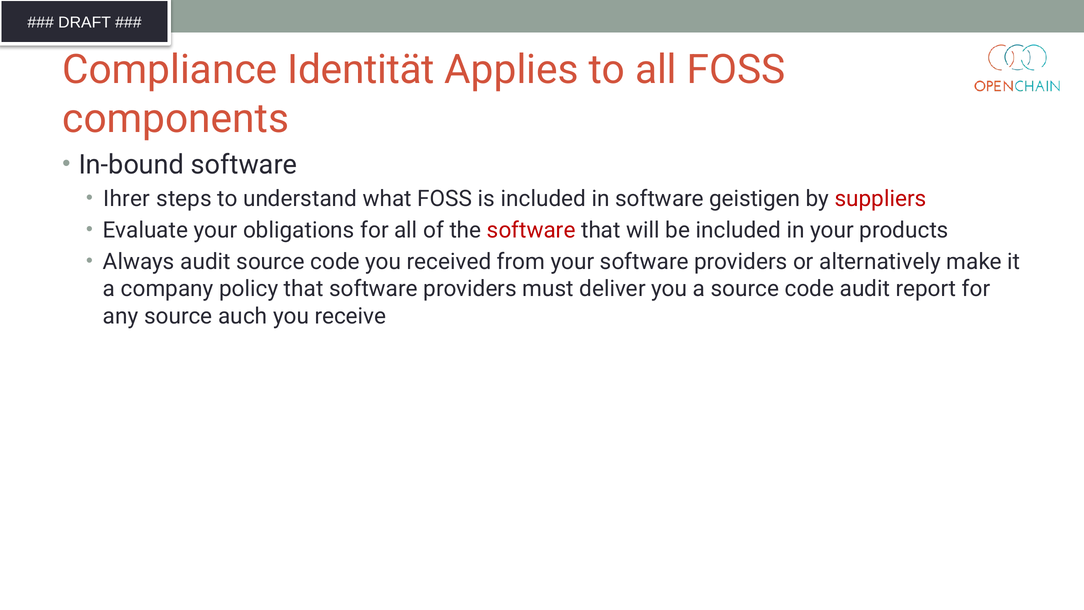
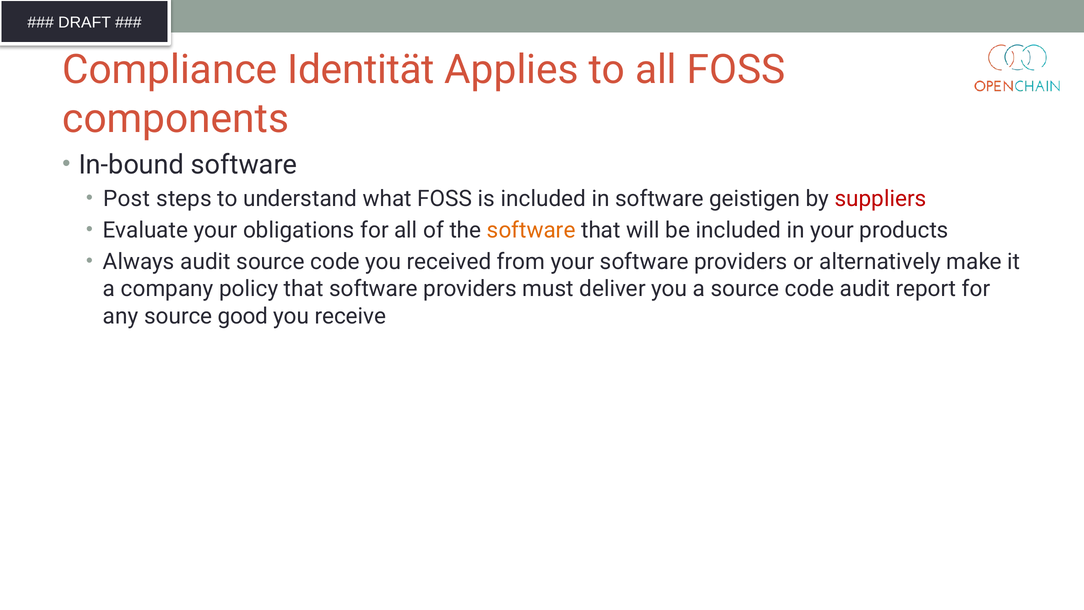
Ihrer: Ihrer -> Post
software at (531, 230) colour: red -> orange
auch: auch -> good
